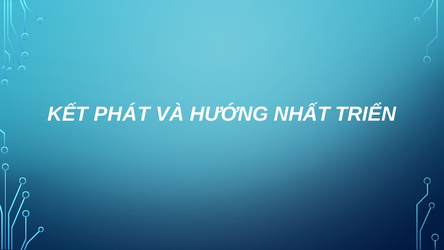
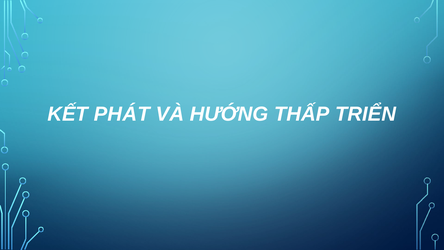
NHẤT: NHẤT -> THẤP
